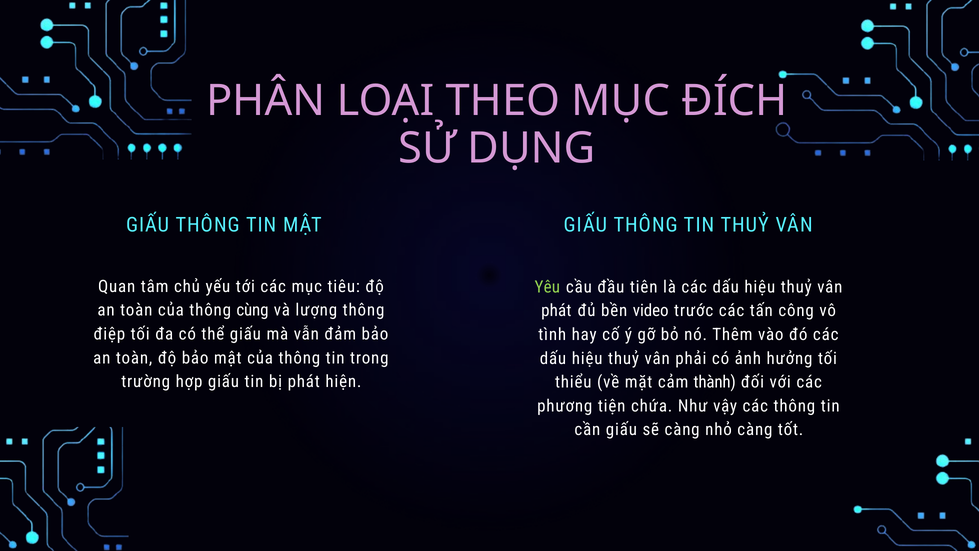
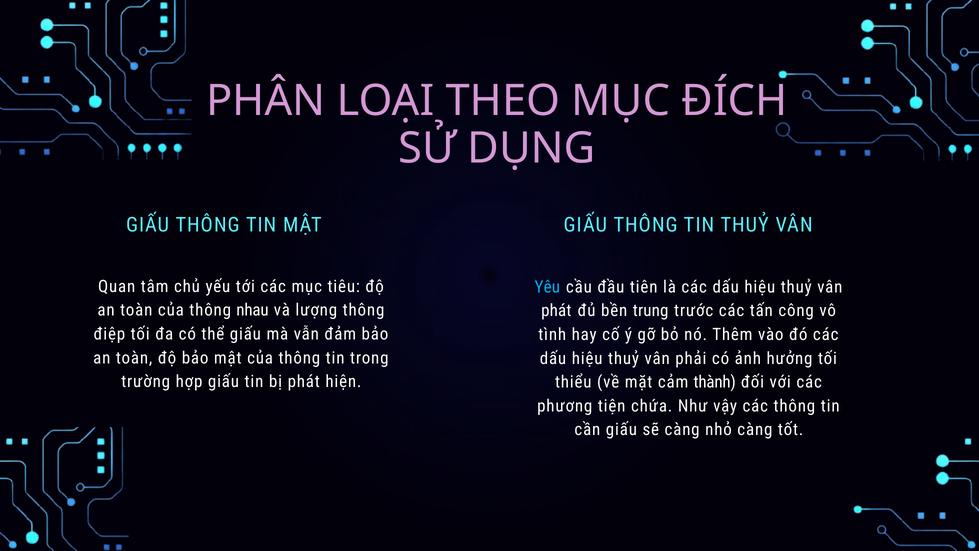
Yêu colour: light green -> light blue
cùng: cùng -> nhau
video: video -> trung
